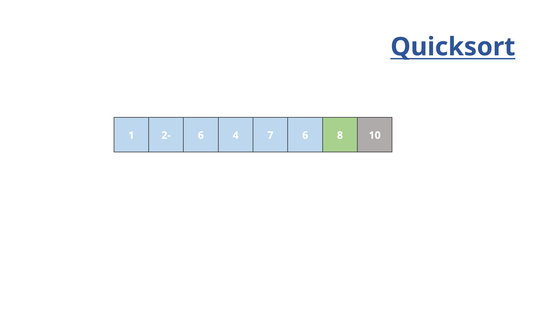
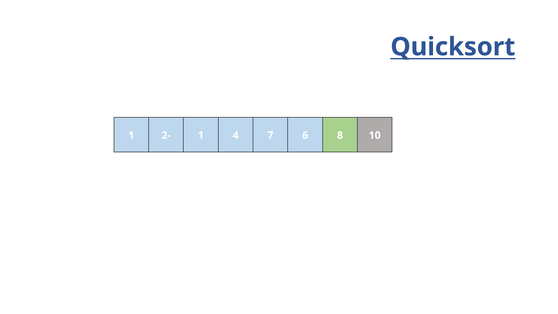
6 at (201, 135): 6 -> 1
